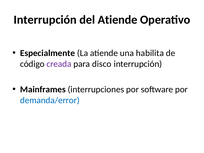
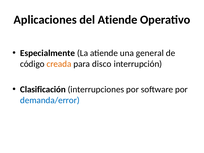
Interrupción at (45, 20): Interrupción -> Aplicaciones
habilita: habilita -> general
creada colour: purple -> orange
Mainframes: Mainframes -> Clasificación
